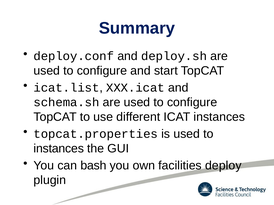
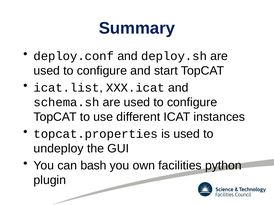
instances at (59, 149): instances -> undeploy
deploy: deploy -> python
